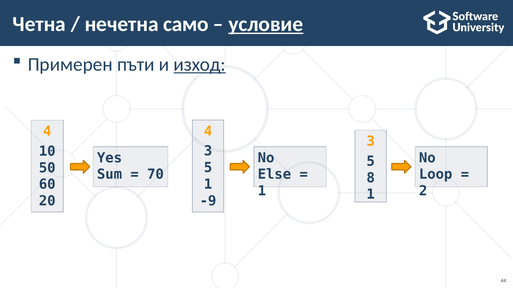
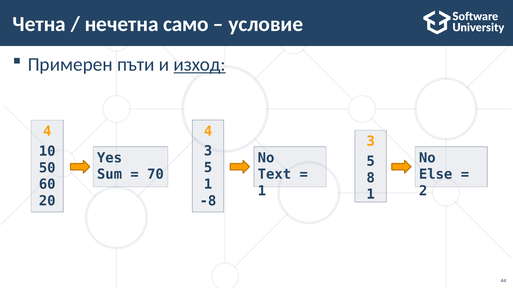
условие underline: present -> none
Else: Else -> Text
Loop: Loop -> Else
-9: -9 -> -8
